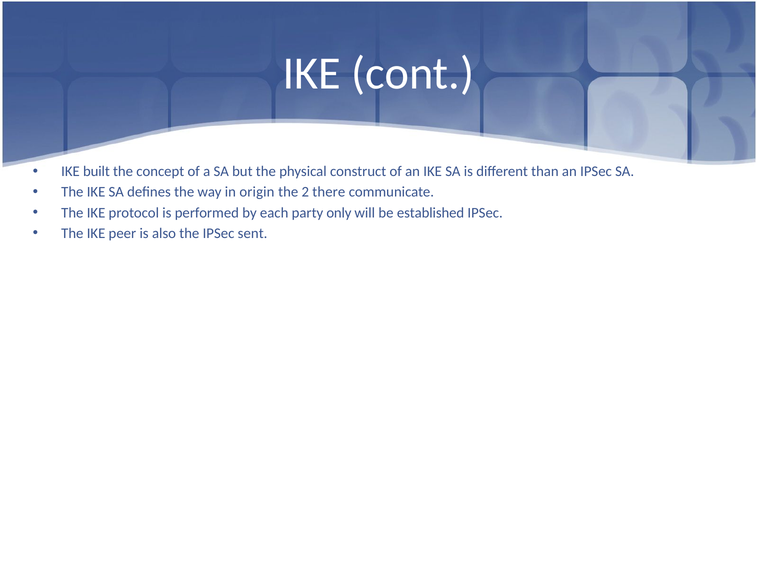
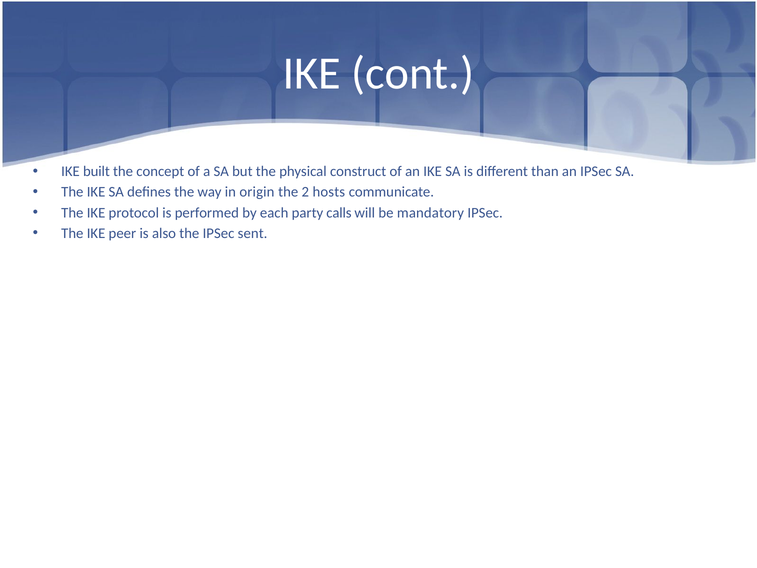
there: there -> hosts
only: only -> calls
established: established -> mandatory
